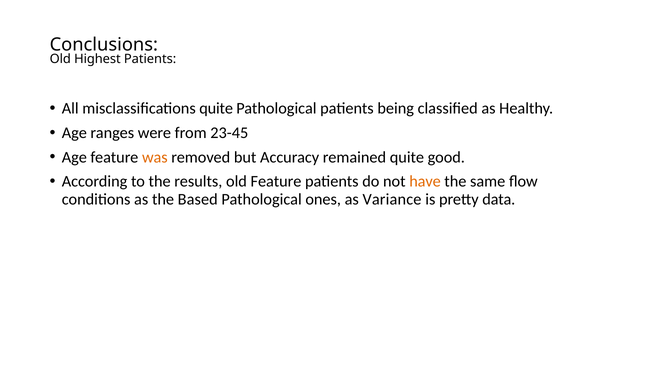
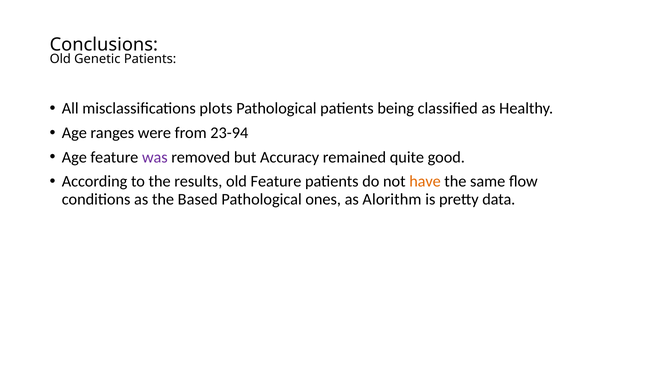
Highest: Highest -> Genetic
misclassifications quite: quite -> plots
23-45: 23-45 -> 23-94
was colour: orange -> purple
Variance: Variance -> Alorithm
